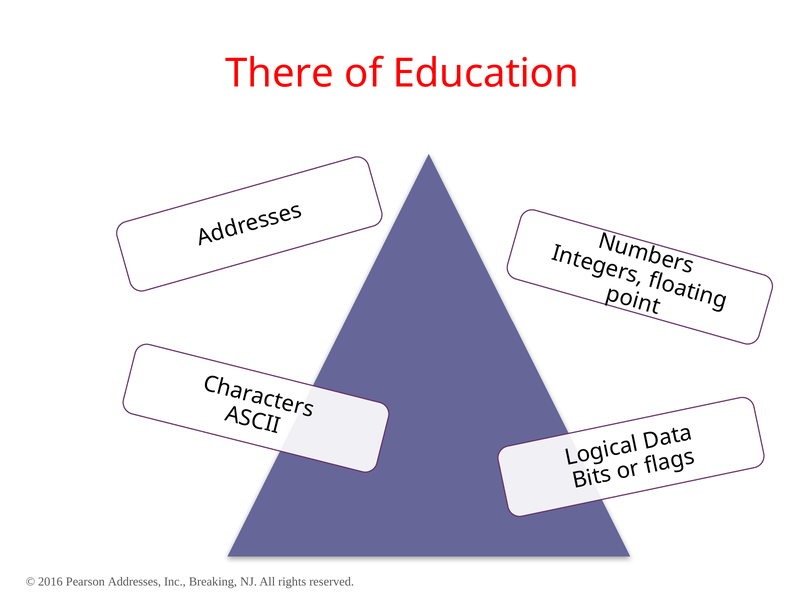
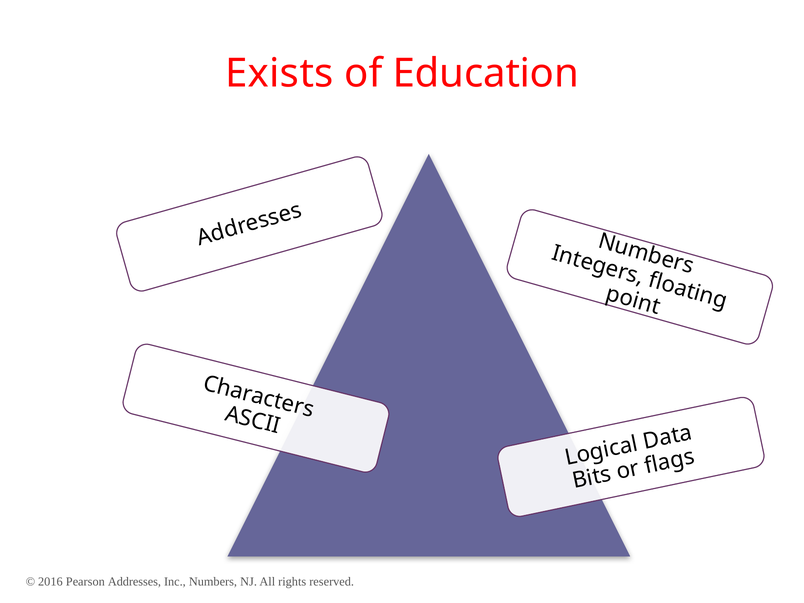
There: There -> Exists
Breaking: Breaking -> Numbers
